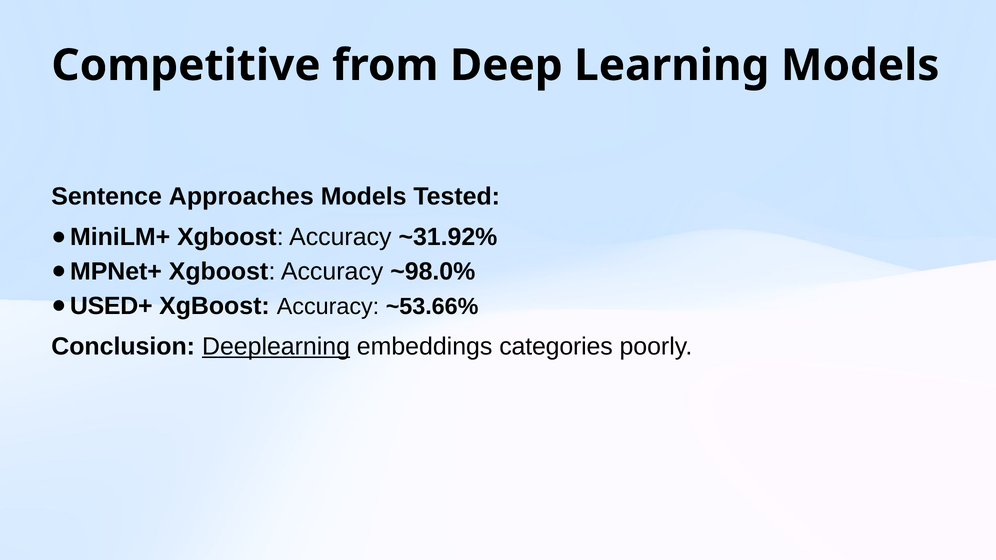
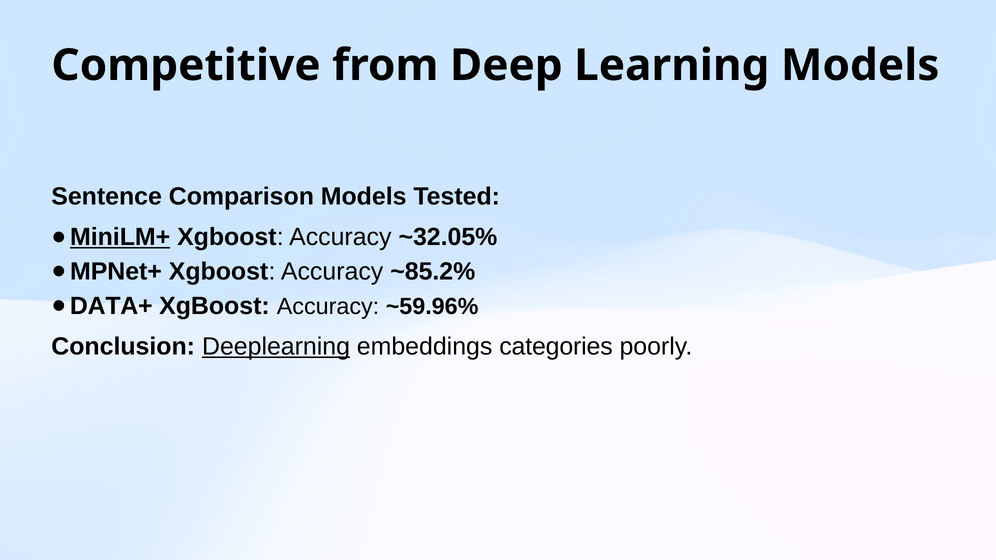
Approaches: Approaches -> Comparison
MiniLM+ underline: none -> present
~31.92%: ~31.92% -> ~32.05%
~98.0%: ~98.0% -> ~85.2%
USED+: USED+ -> DATA+
~53.66%: ~53.66% -> ~59.96%
